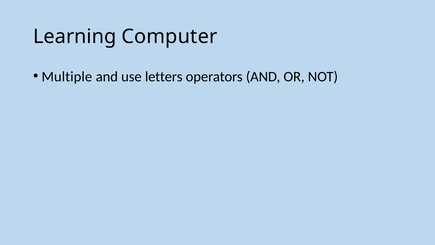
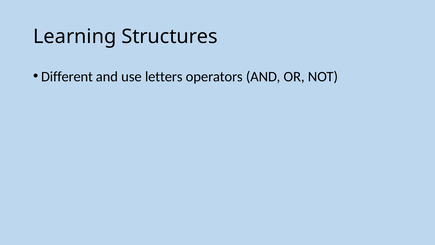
Computer: Computer -> Structures
Multiple: Multiple -> Different
